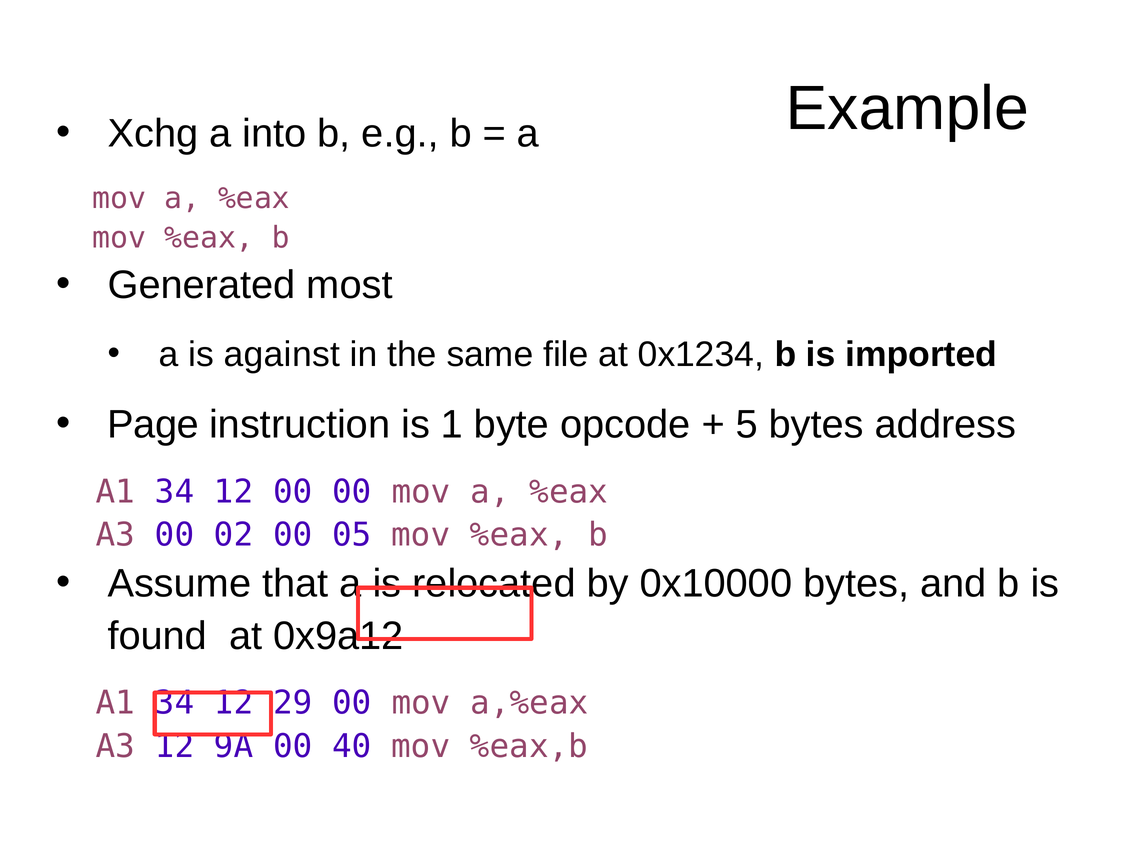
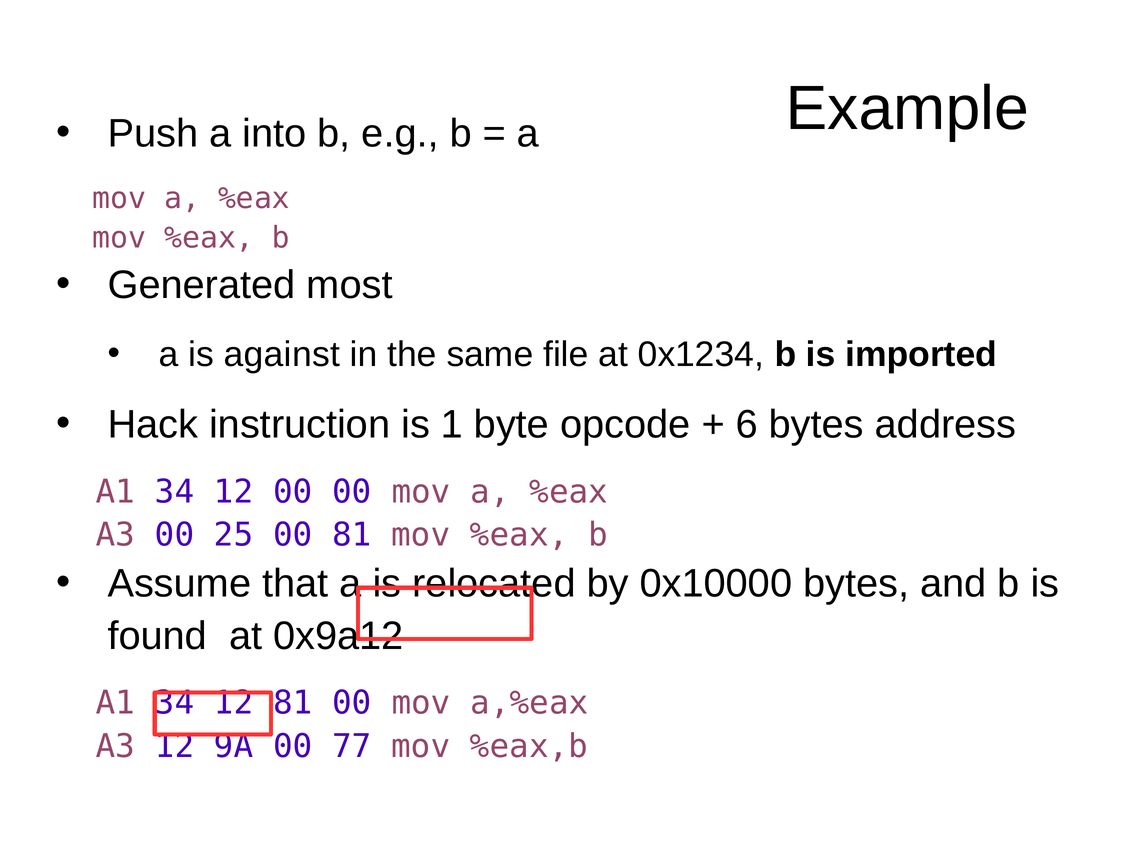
Xchg: Xchg -> Push
Page: Page -> Hack
5: 5 -> 6
02: 02 -> 25
00 05: 05 -> 81
29 at (293, 704): 29 -> 81
40: 40 -> 77
